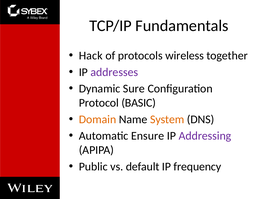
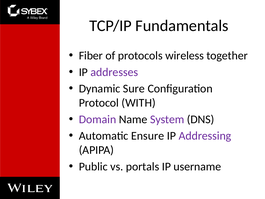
Hack: Hack -> Fiber
BASIC: BASIC -> WITH
Domain colour: orange -> purple
System colour: orange -> purple
default: default -> portals
frequency: frequency -> username
